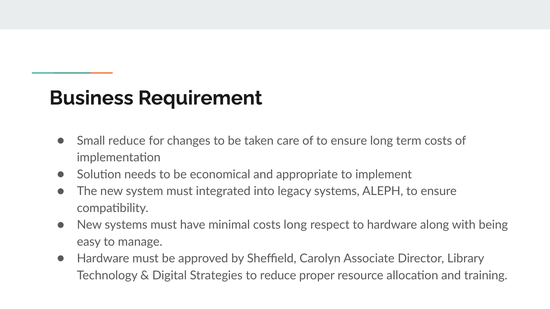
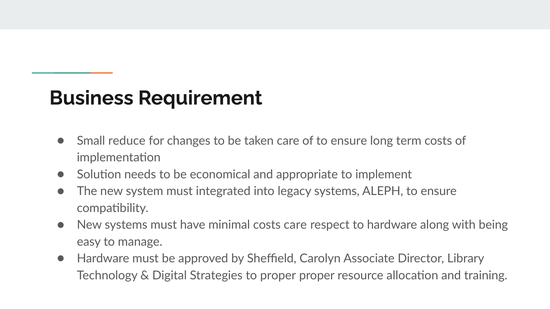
costs long: long -> care
to reduce: reduce -> proper
